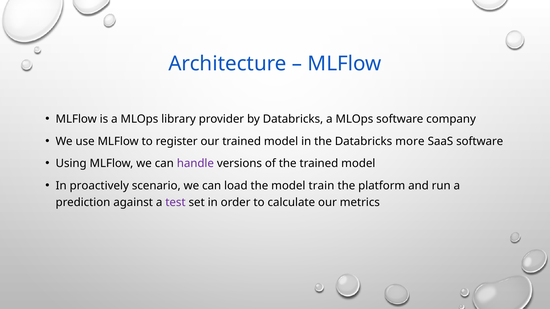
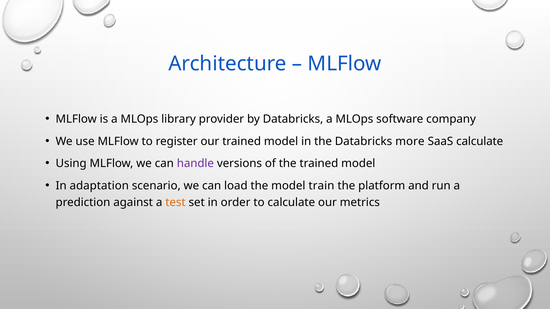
SaaS software: software -> calculate
proactively: proactively -> adaptation
test colour: purple -> orange
